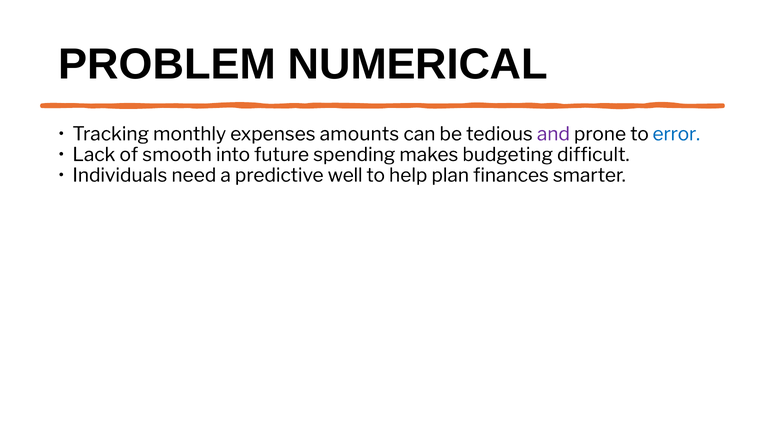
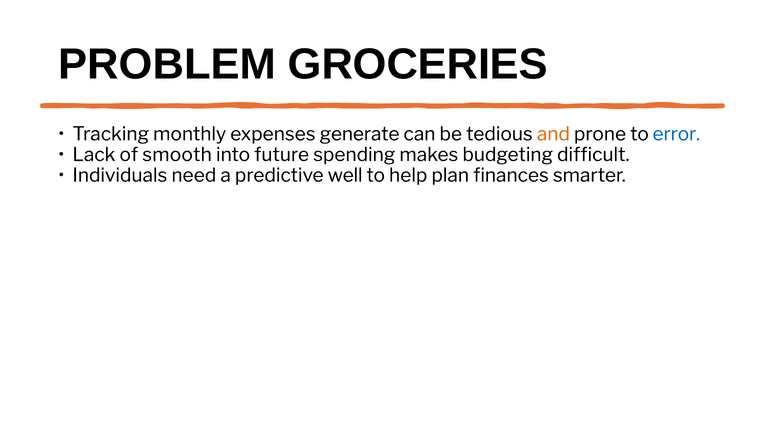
NUMERICAL: NUMERICAL -> GROCERIES
amounts: amounts -> generate
and colour: purple -> orange
